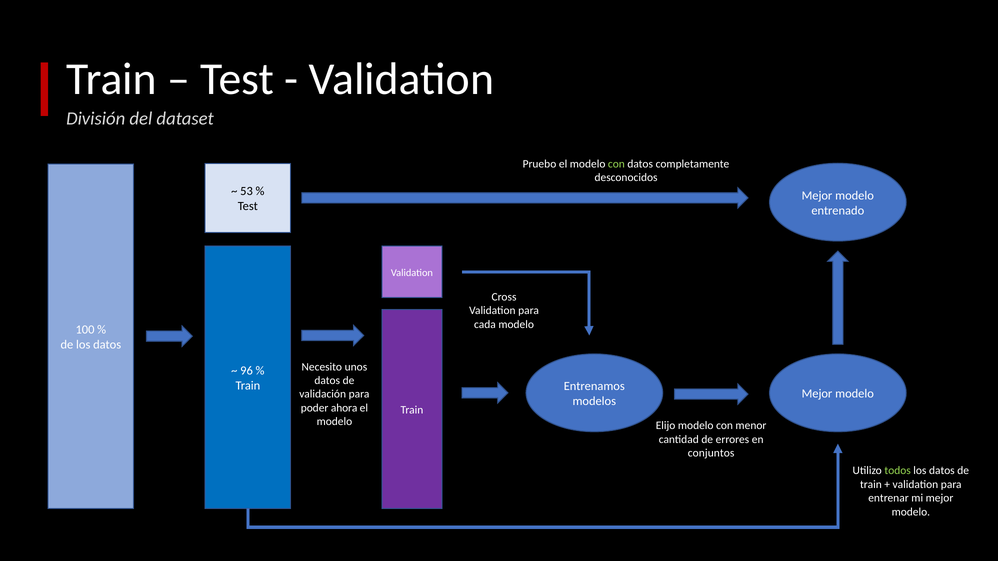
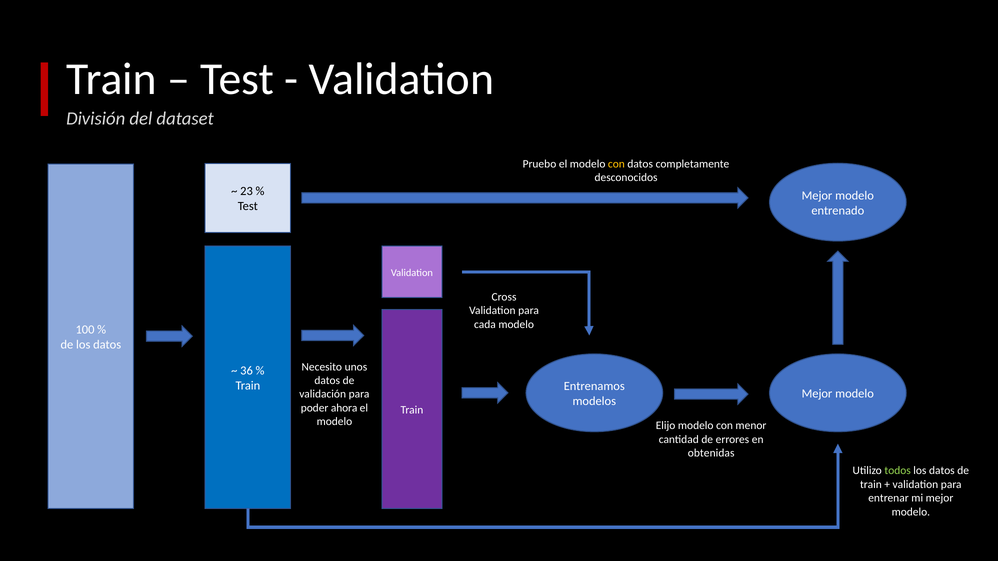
con at (616, 164) colour: light green -> yellow
53: 53 -> 23
96: 96 -> 36
conjuntos: conjuntos -> obtenidas
